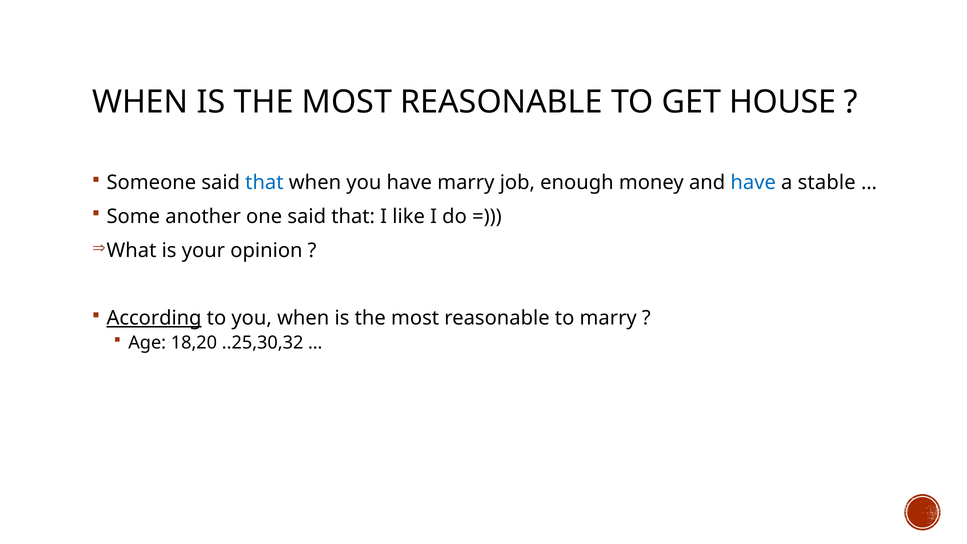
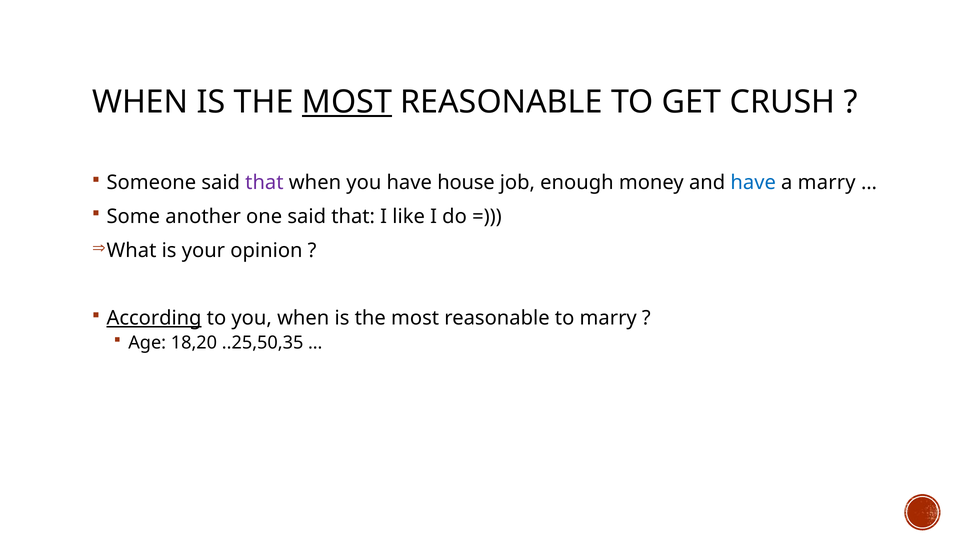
MOST at (347, 102) underline: none -> present
HOUSE: HOUSE -> CRUSH
that at (264, 183) colour: blue -> purple
have marry: marry -> house
a stable: stable -> marry
..25,30,32: ..25,30,32 -> ..25,50,35
